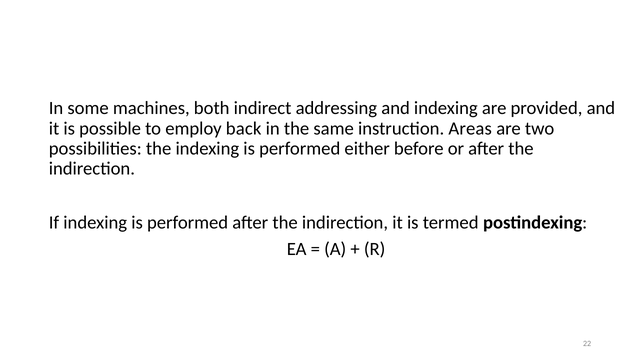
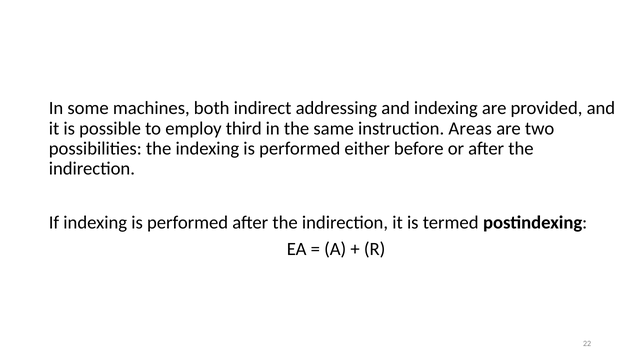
back: back -> third
